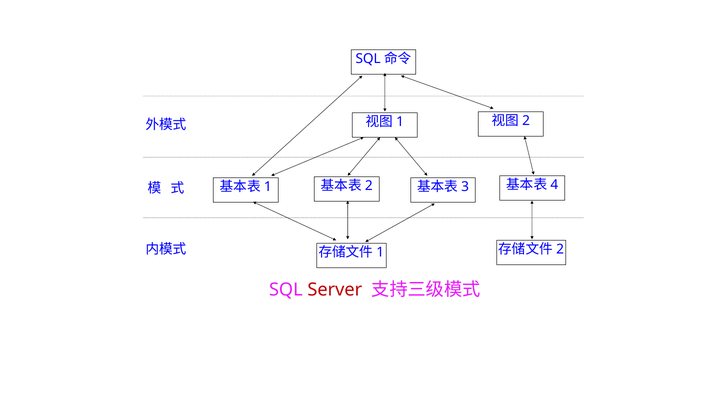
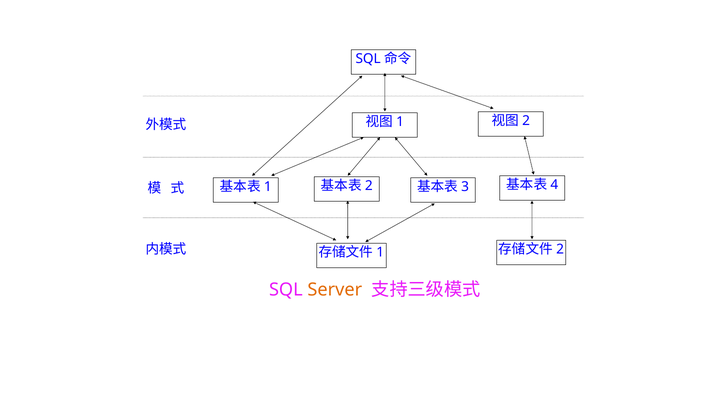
Server colour: red -> orange
